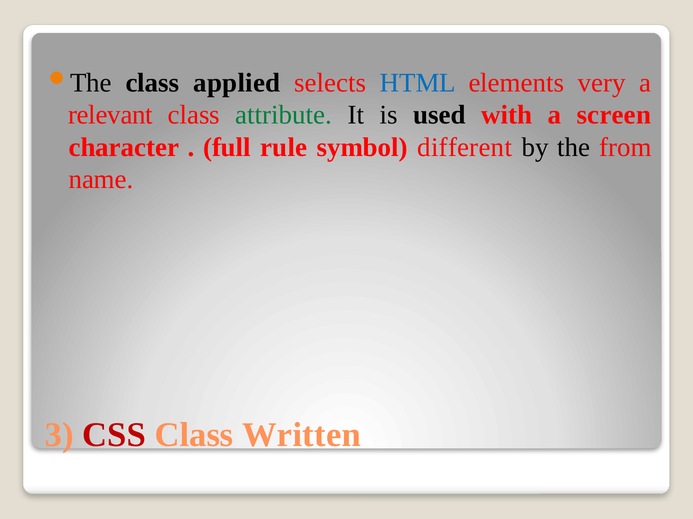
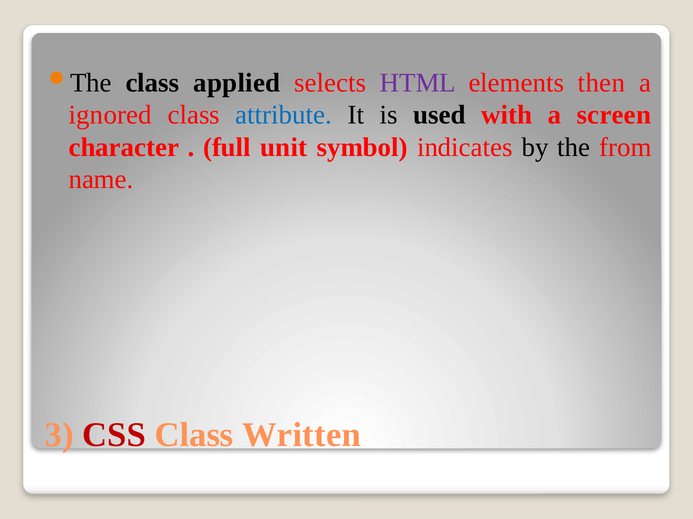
HTML colour: blue -> purple
very: very -> then
relevant: relevant -> ignored
attribute colour: green -> blue
rule: rule -> unit
different: different -> indicates
